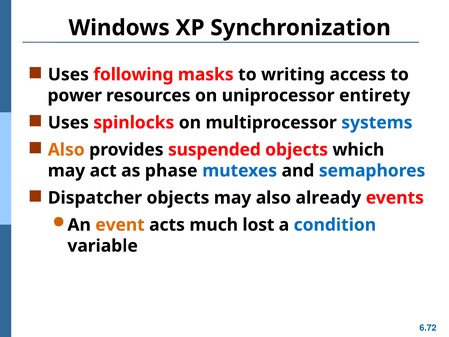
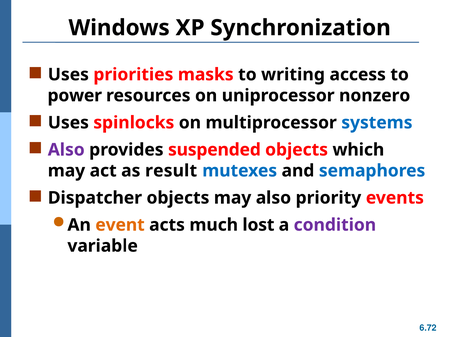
following: following -> priorities
entirety: entirety -> nonzero
Also at (66, 150) colour: orange -> purple
phase: phase -> result
already: already -> priority
condition colour: blue -> purple
